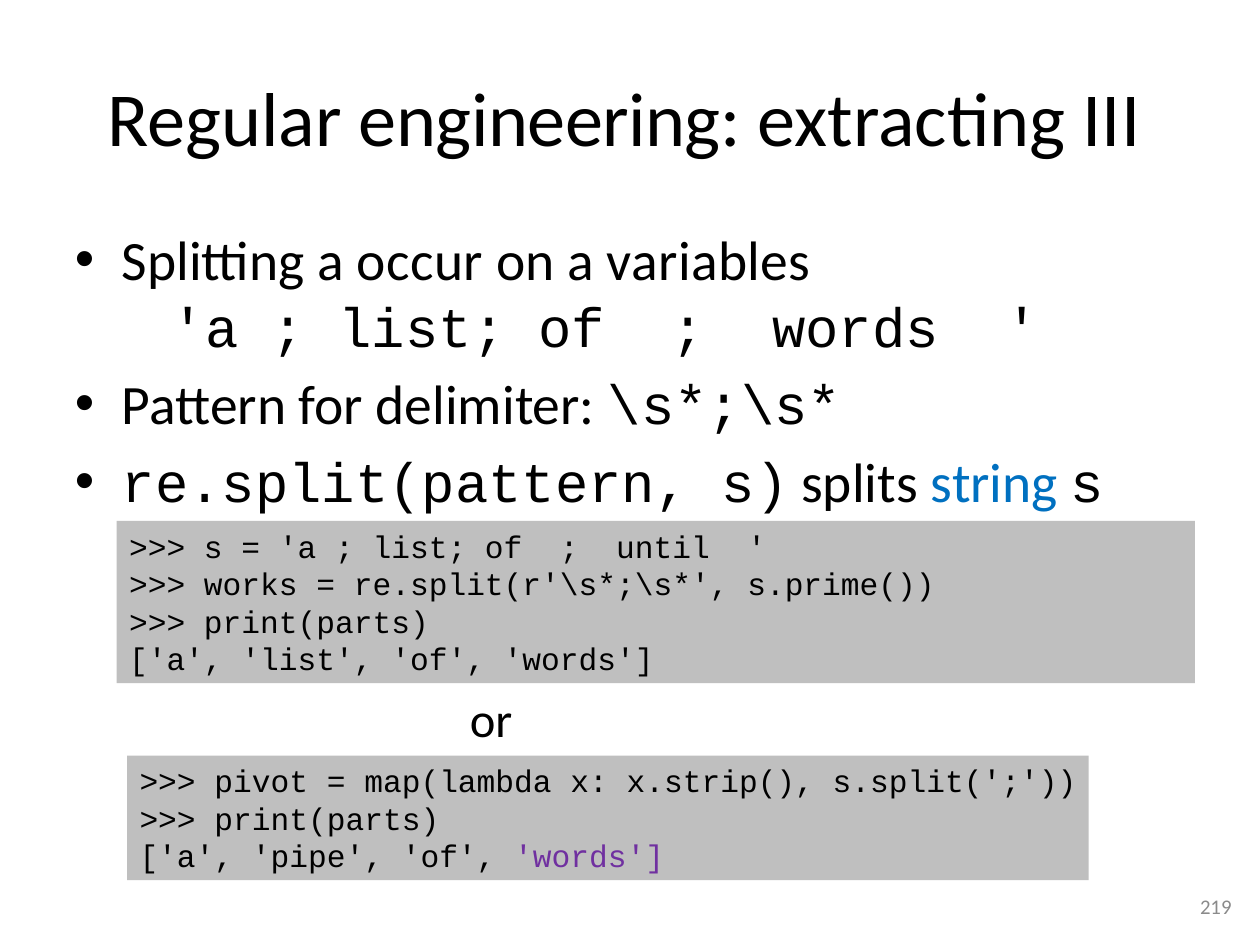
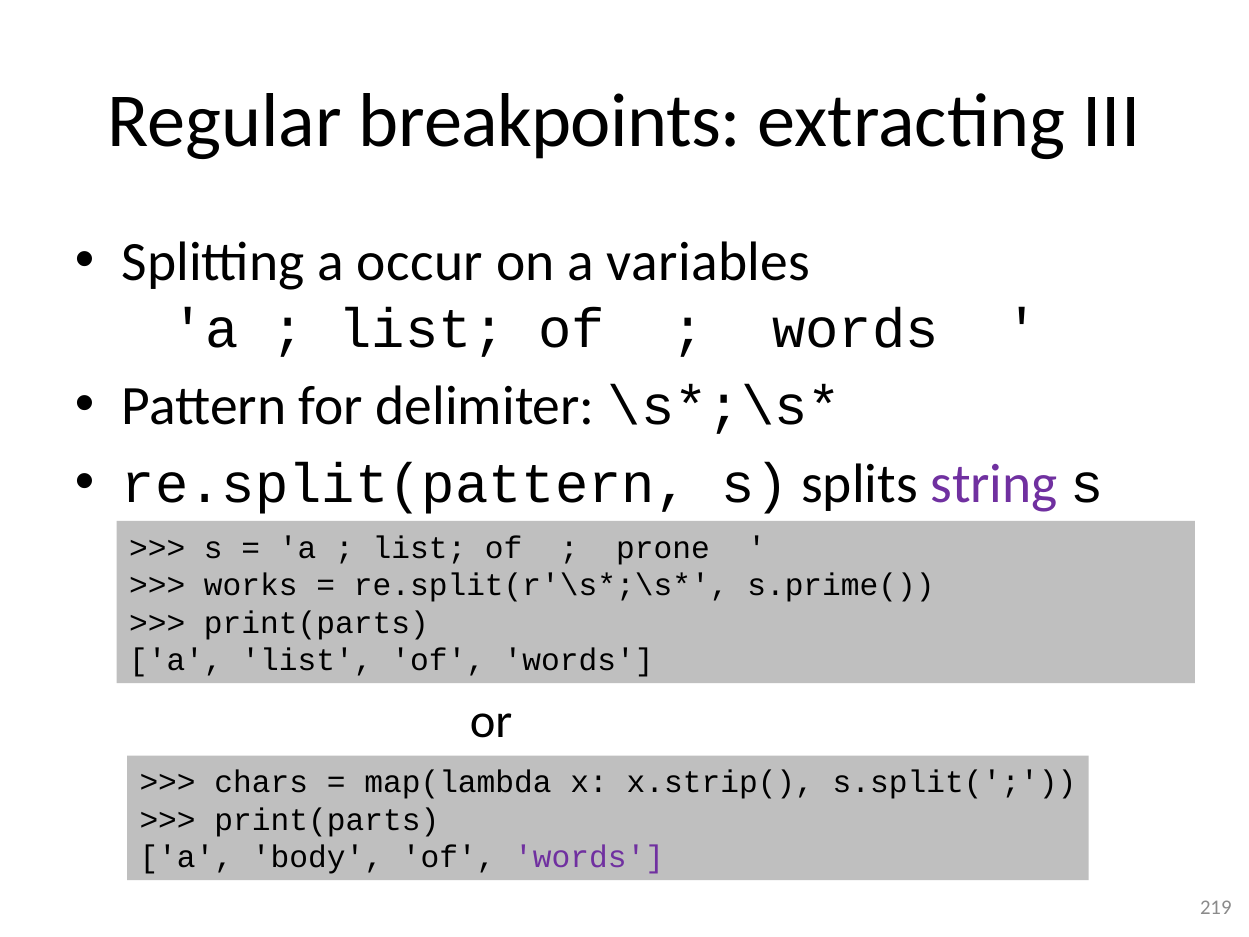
engineering: engineering -> breakpoints
string colour: blue -> purple
until: until -> prone
pivot: pivot -> chars
pipe: pipe -> body
